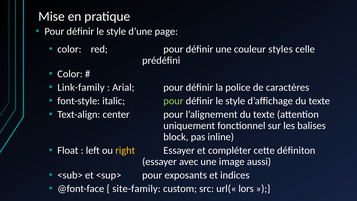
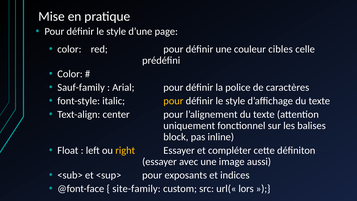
styles: styles -> cibles
Link-family: Link-family -> Sauf-family
pour at (173, 101) colour: light green -> yellow
